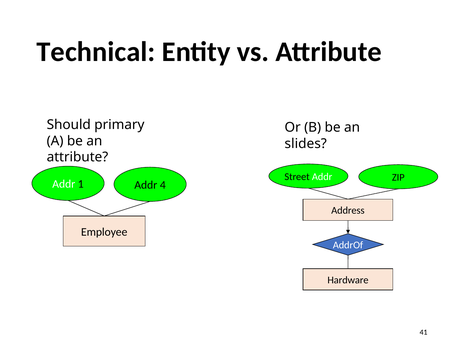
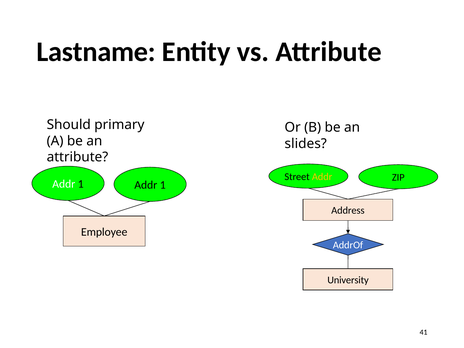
Technical: Technical -> Lastname
Addr at (322, 177) colour: white -> yellow
1 Addr 4: 4 -> 1
Hardware: Hardware -> University
